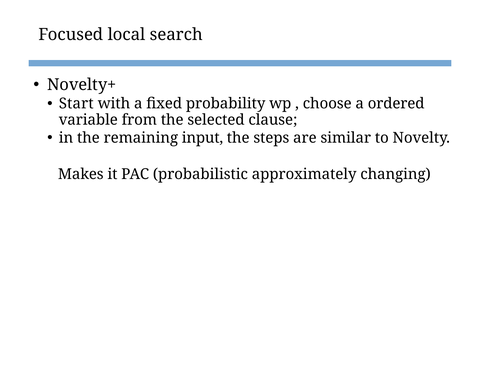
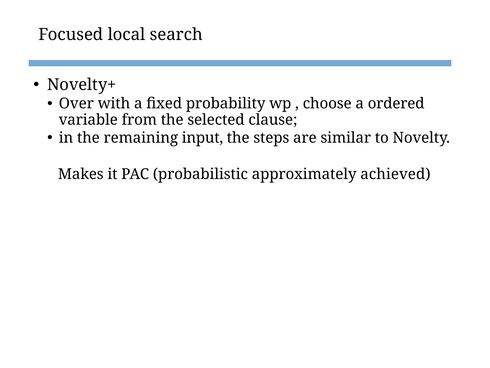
Start: Start -> Over
changing: changing -> achieved
